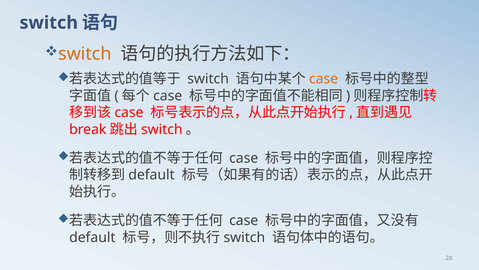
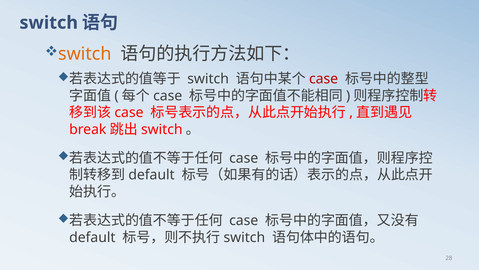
case at (324, 79) colour: orange -> red
